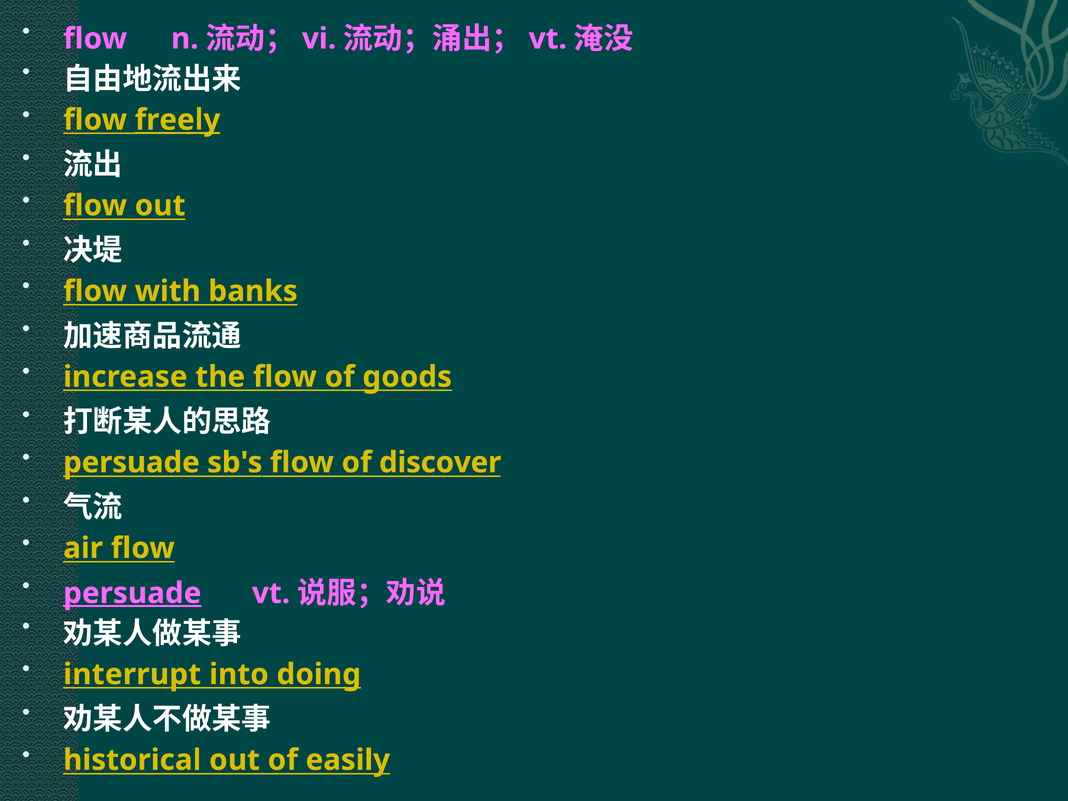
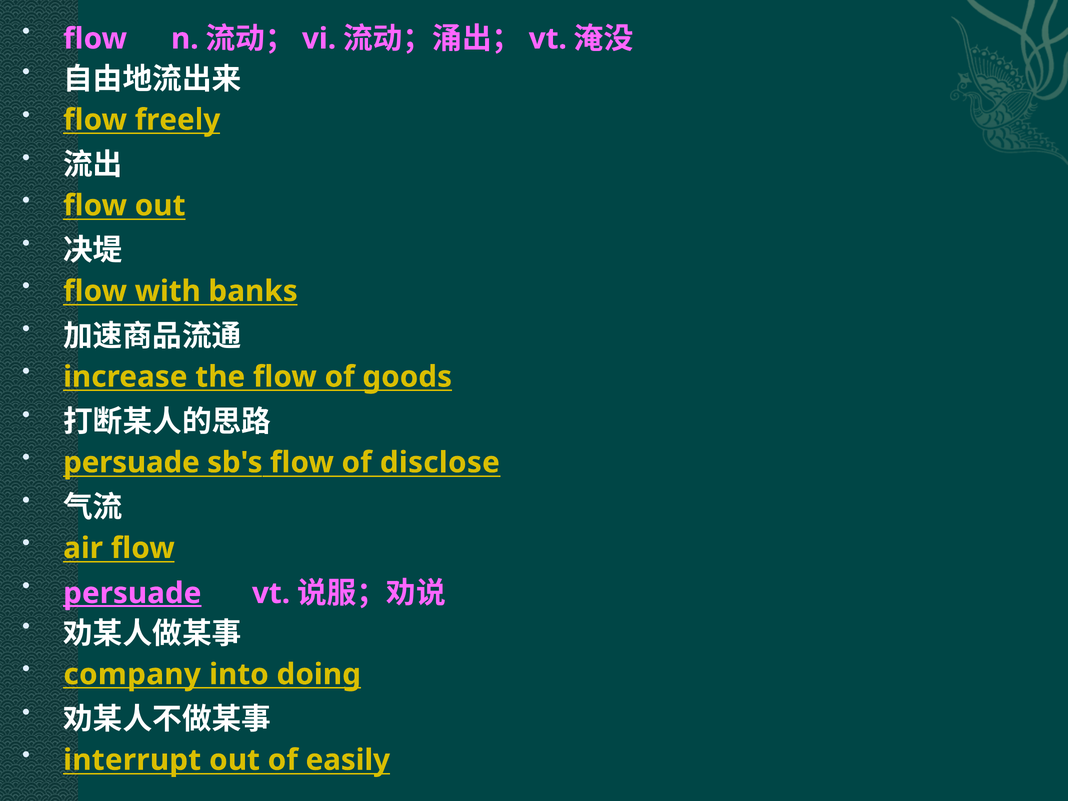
freely underline: present -> none
discover: discover -> disclose
interrupt: interrupt -> company
historical: historical -> interrupt
